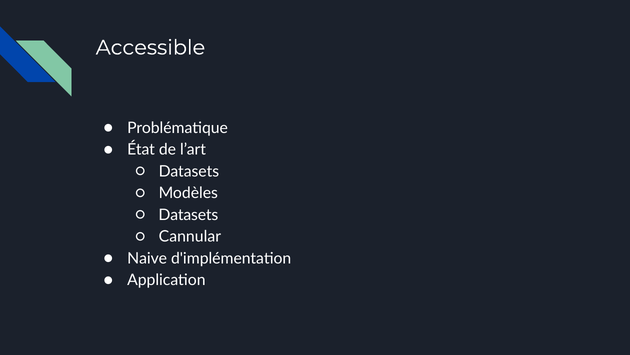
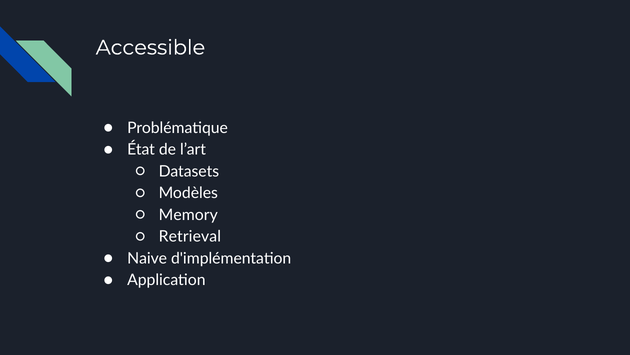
Datasets at (188, 215): Datasets -> Memory
Cannular: Cannular -> Retrieval
